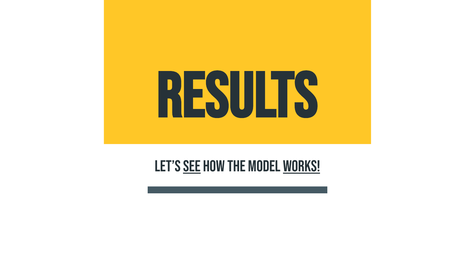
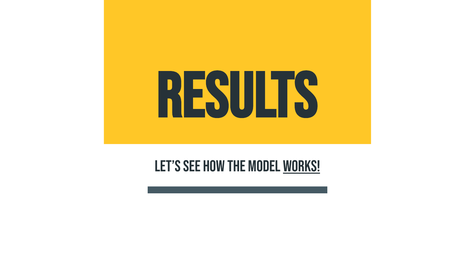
see underline: present -> none
